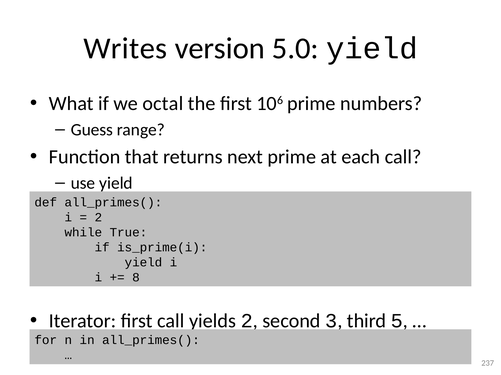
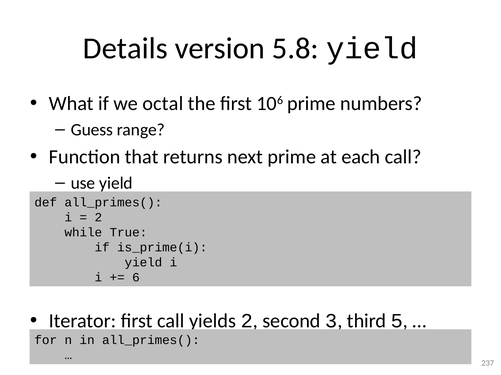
Writes: Writes -> Details
5.0: 5.0 -> 5.8
8: 8 -> 6
